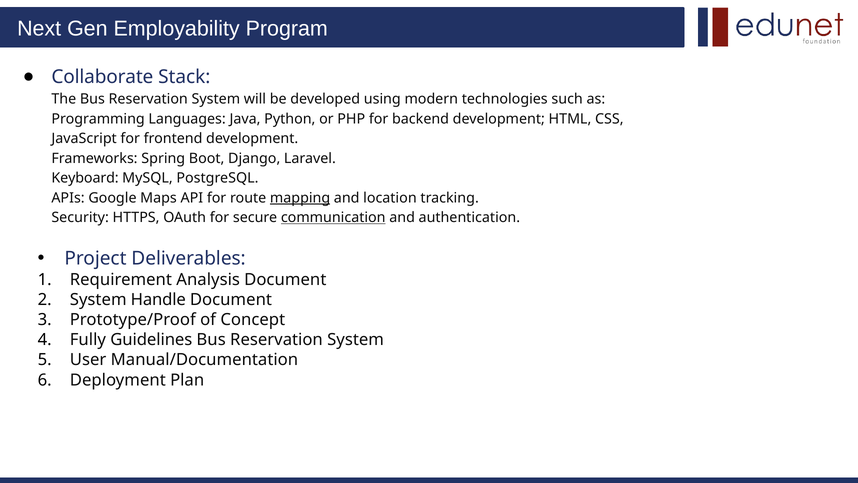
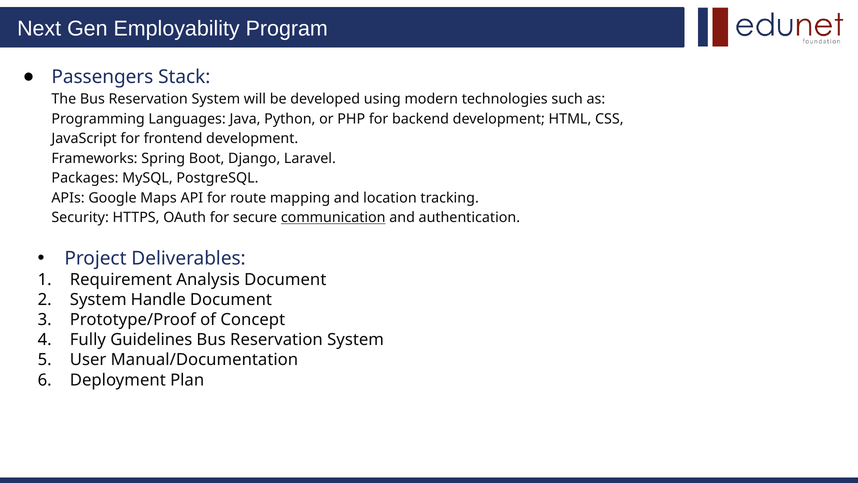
Collaborate: Collaborate -> Passengers
Keyboard: Keyboard -> Packages
mapping underline: present -> none
